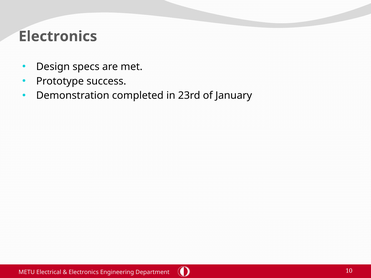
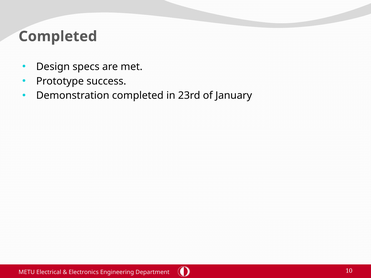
Electronics at (58, 36): Electronics -> Completed
